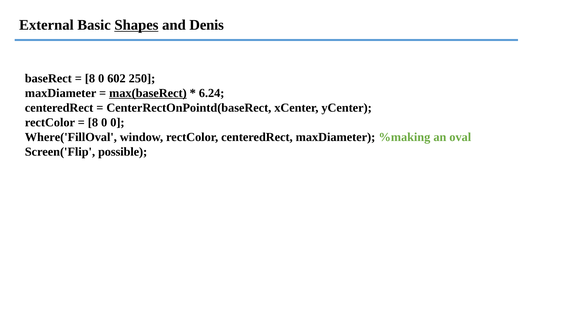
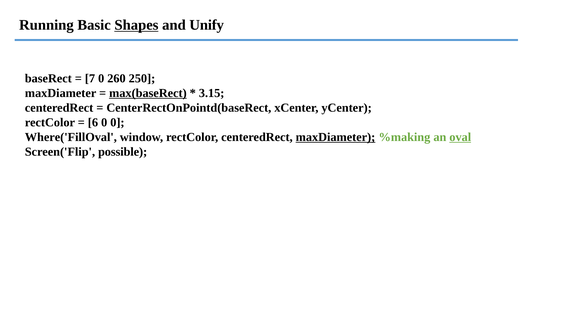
External: External -> Running
Denis: Denis -> Unify
8 at (90, 78): 8 -> 7
602: 602 -> 260
6.24: 6.24 -> 3.15
8 at (93, 123): 8 -> 6
maxDiameter at (336, 137) underline: none -> present
oval underline: none -> present
